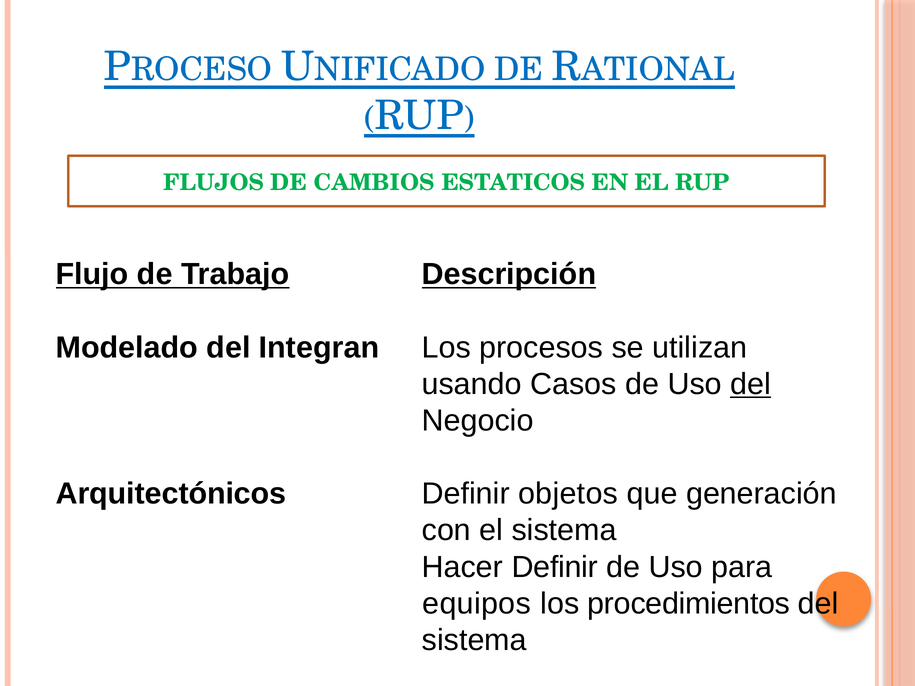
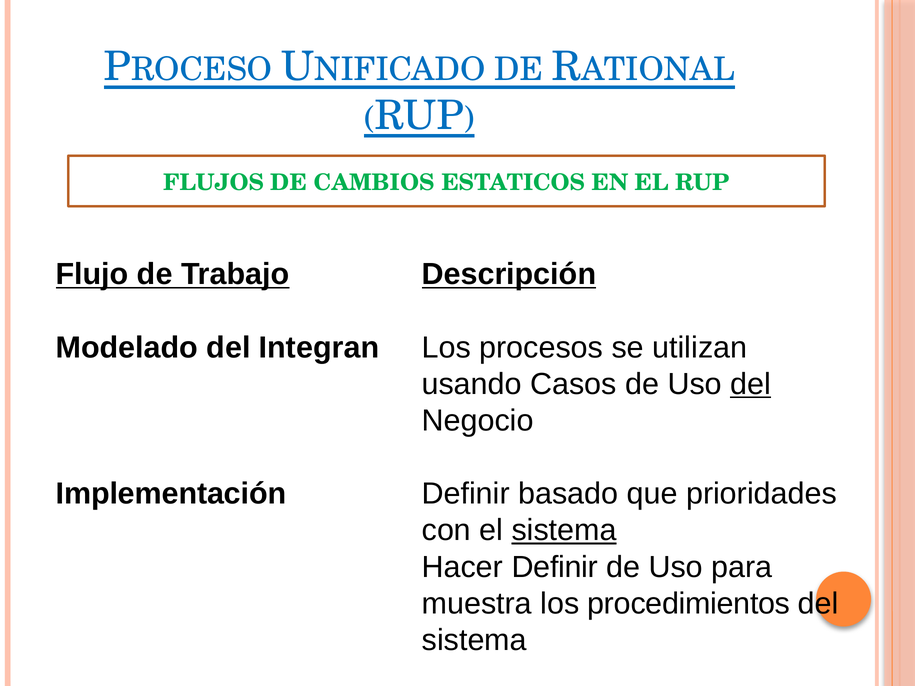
Arquitectónicos: Arquitectónicos -> Implementación
objetos: objetos -> basado
generación: generación -> prioridades
sistema at (564, 531) underline: none -> present
equipos: equipos -> muestra
